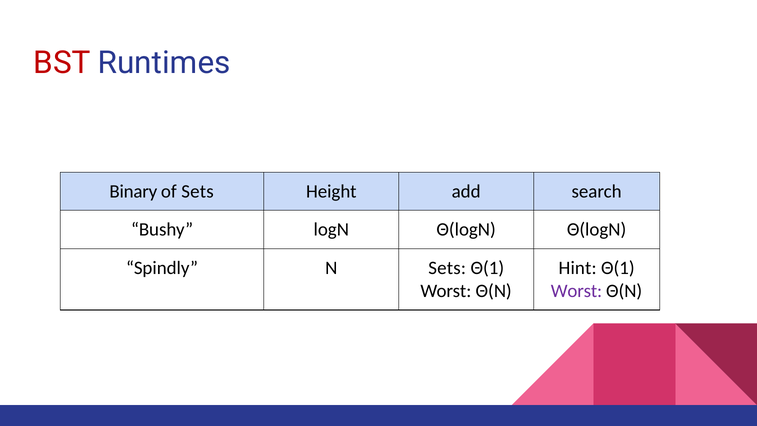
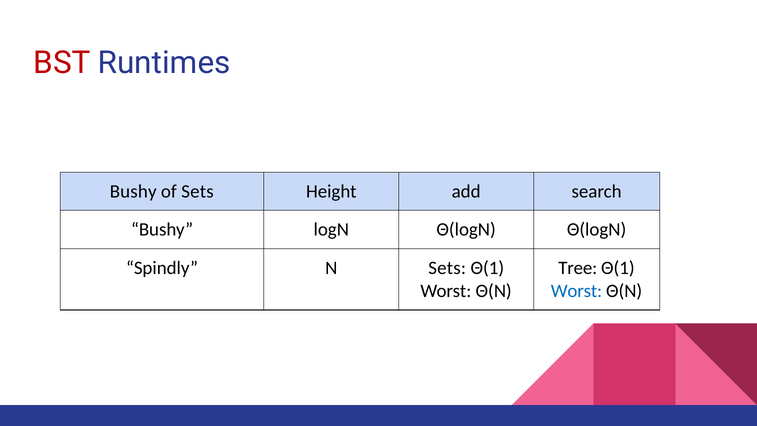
Binary at (133, 191): Binary -> Bushy
Hint: Hint -> Tree
Worst at (576, 291) colour: purple -> blue
